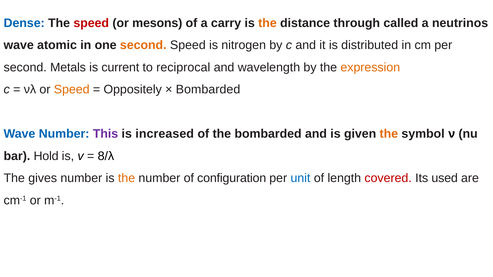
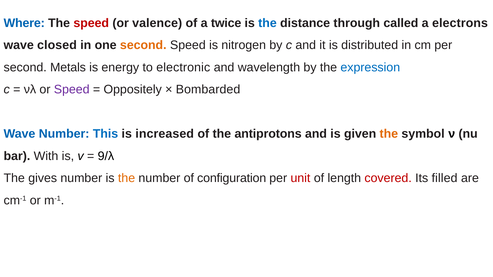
Dense: Dense -> Where
mesons: mesons -> valence
carry: carry -> twice
the at (267, 23) colour: orange -> blue
neutrinos: neutrinos -> electrons
atomic: atomic -> closed
current: current -> energy
reciprocal: reciprocal -> electronic
expression colour: orange -> blue
Speed at (72, 90) colour: orange -> purple
This colour: purple -> blue
the bombarded: bombarded -> antiprotons
Hold: Hold -> With
8/λ: 8/λ -> 9/λ
unit colour: blue -> red
used: used -> filled
